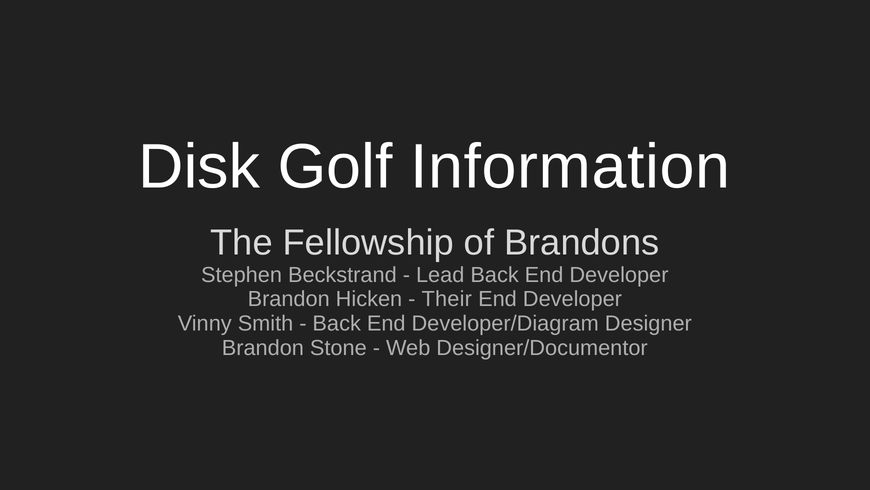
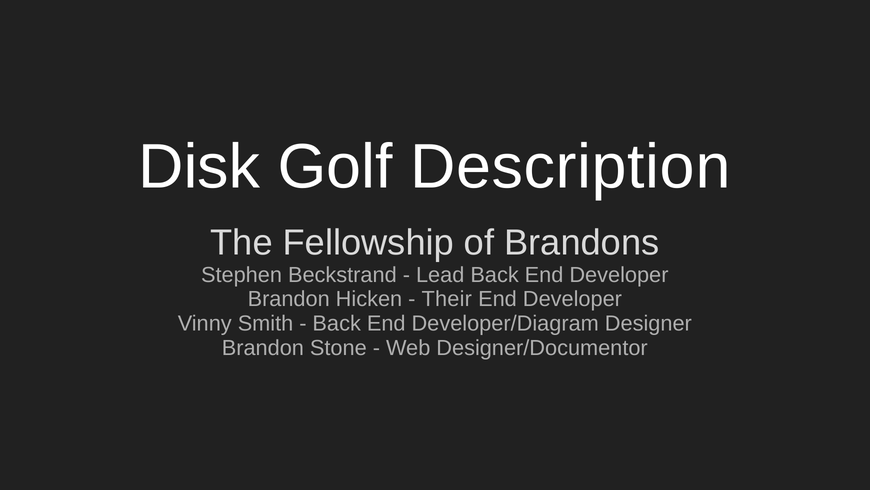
Information: Information -> Description
